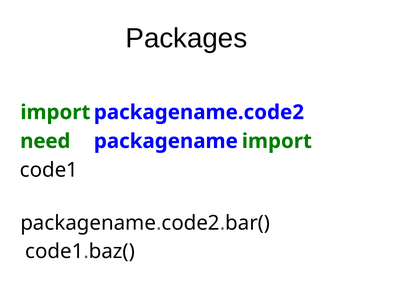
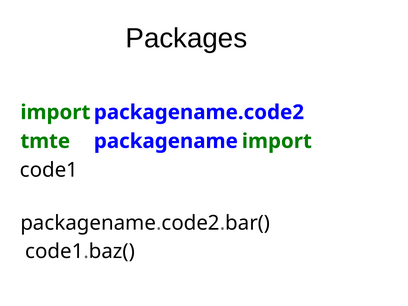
need: need -> tmte
